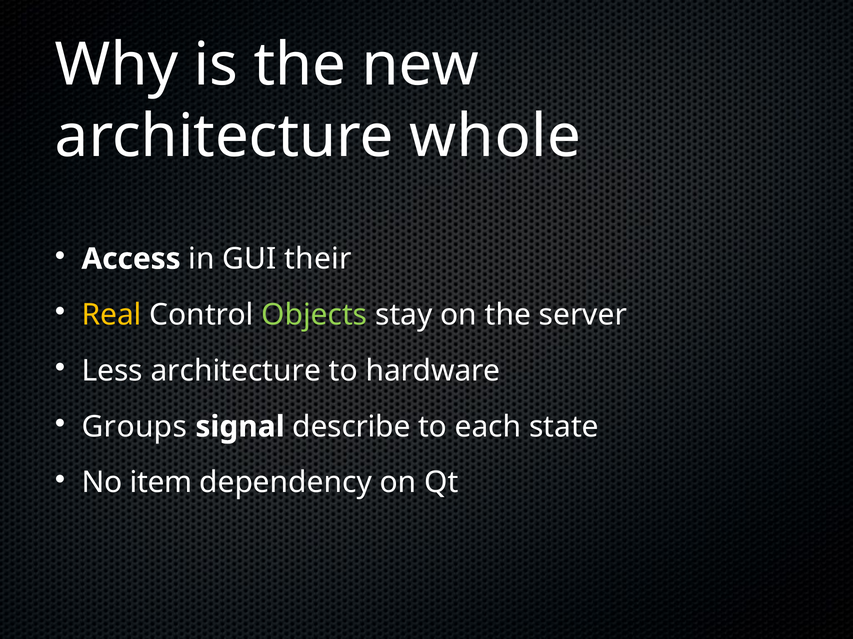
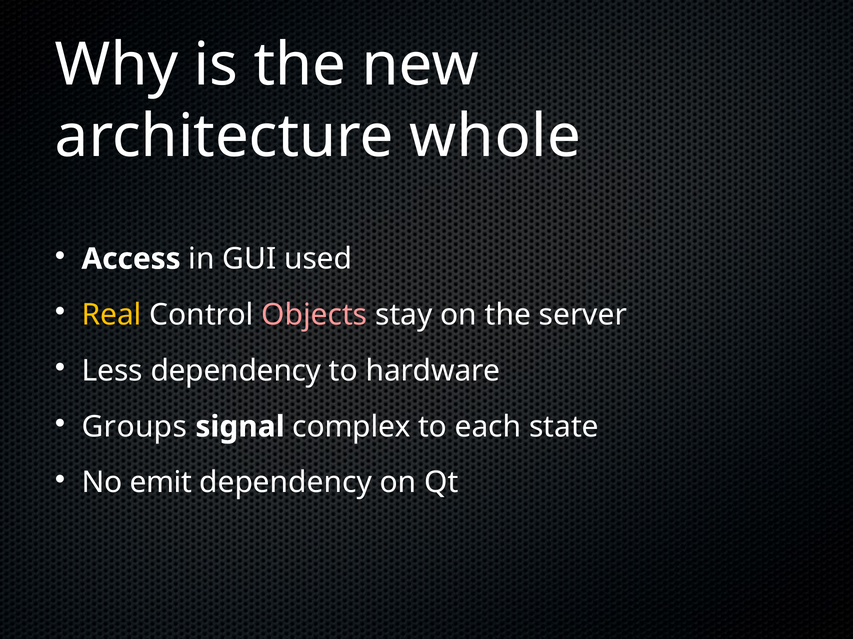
their: their -> used
Objects colour: light green -> pink
Less architecture: architecture -> dependency
describe: describe -> complex
item: item -> emit
